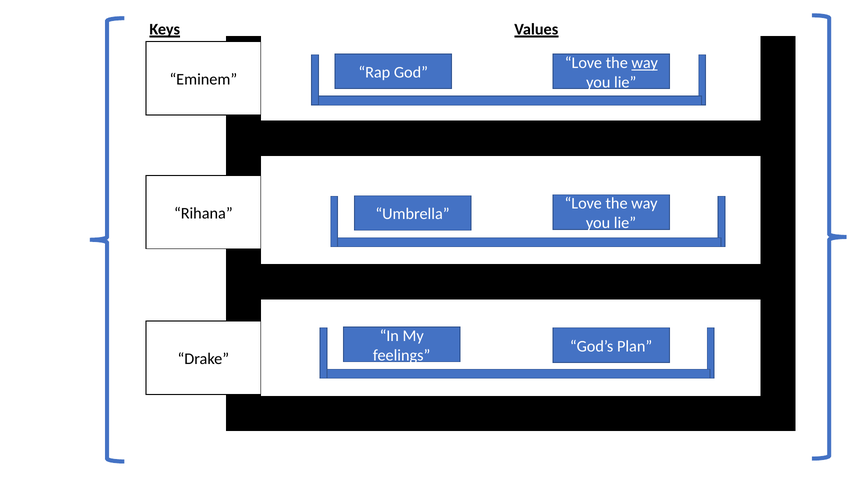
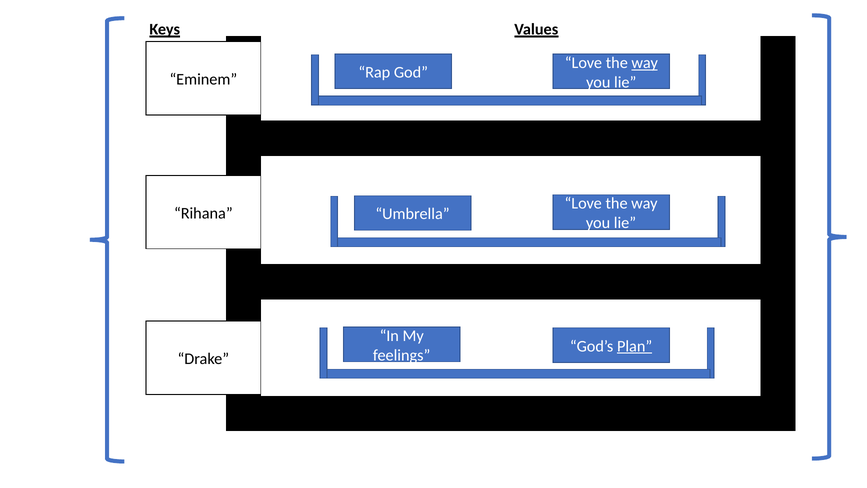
Plan underline: none -> present
